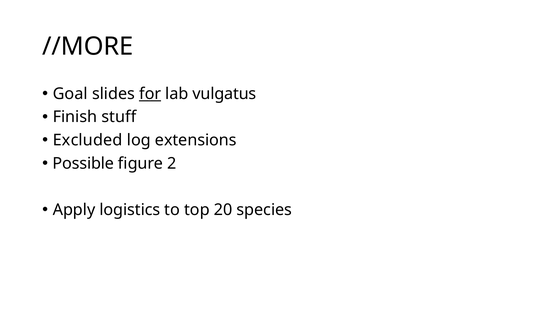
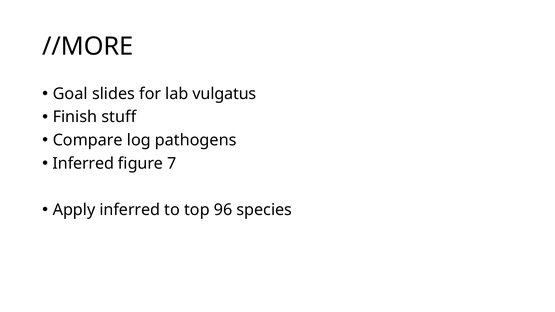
for underline: present -> none
Excluded: Excluded -> Compare
extensions: extensions -> pathogens
Possible at (83, 164): Possible -> Inferred
2: 2 -> 7
Apply logistics: logistics -> inferred
20: 20 -> 96
